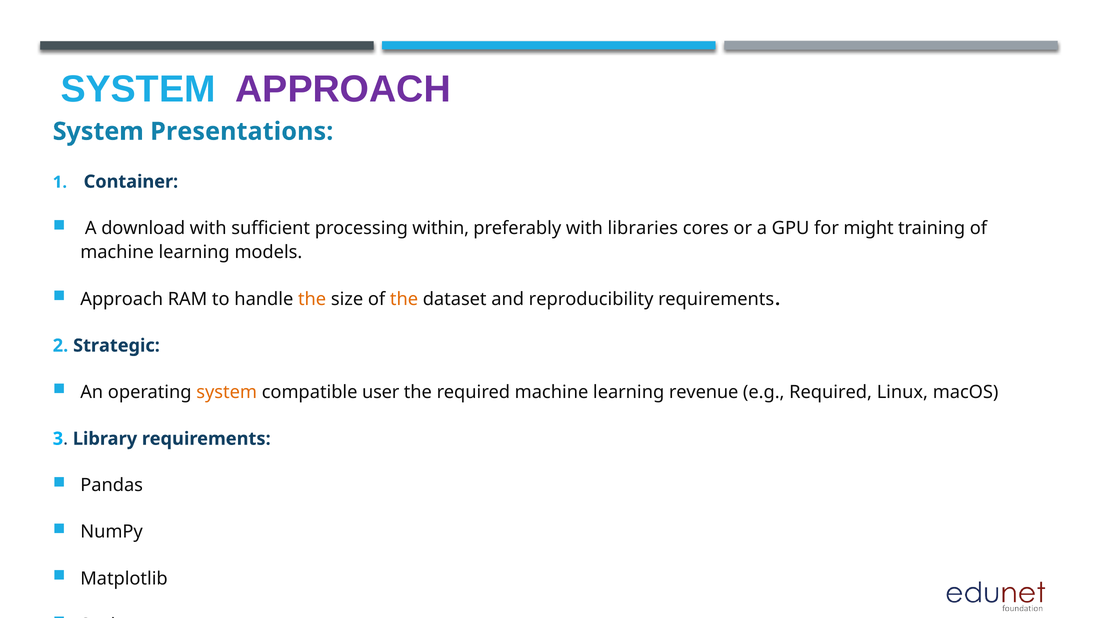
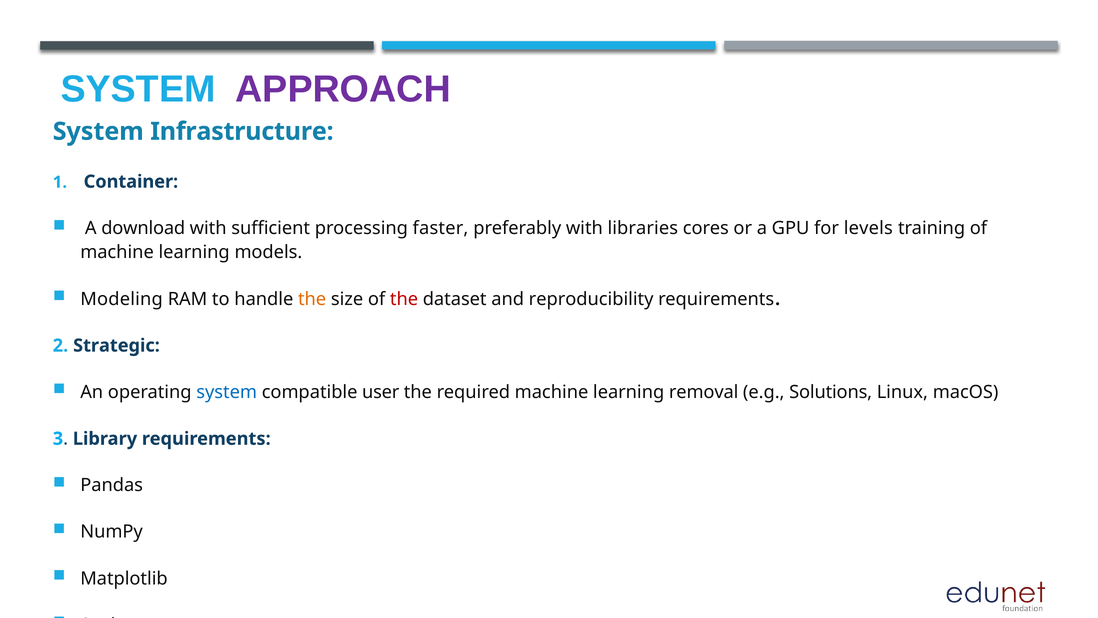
Presentations: Presentations -> Infrastructure
within: within -> faster
might: might -> levels
Approach at (122, 299): Approach -> Modeling
the at (404, 299) colour: orange -> red
system at (227, 392) colour: orange -> blue
revenue: revenue -> removal
e.g Required: Required -> Solutions
